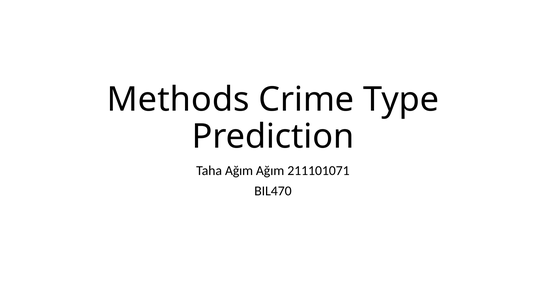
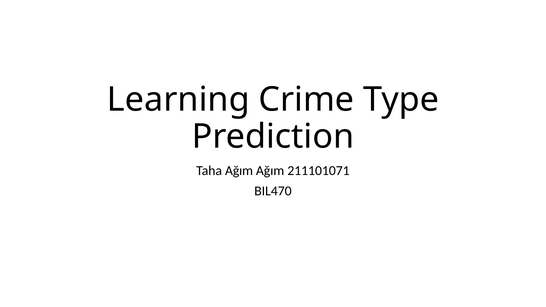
Methods: Methods -> Learning
